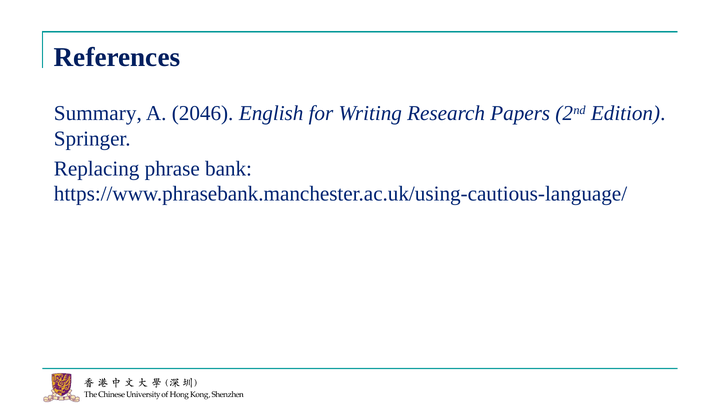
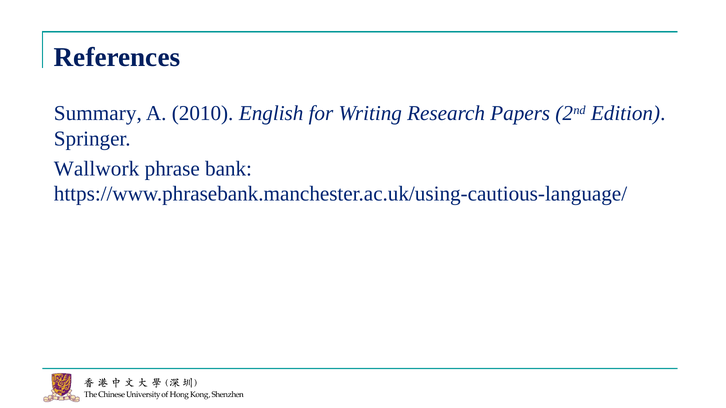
2046: 2046 -> 2010
Replacing: Replacing -> Wallwork
